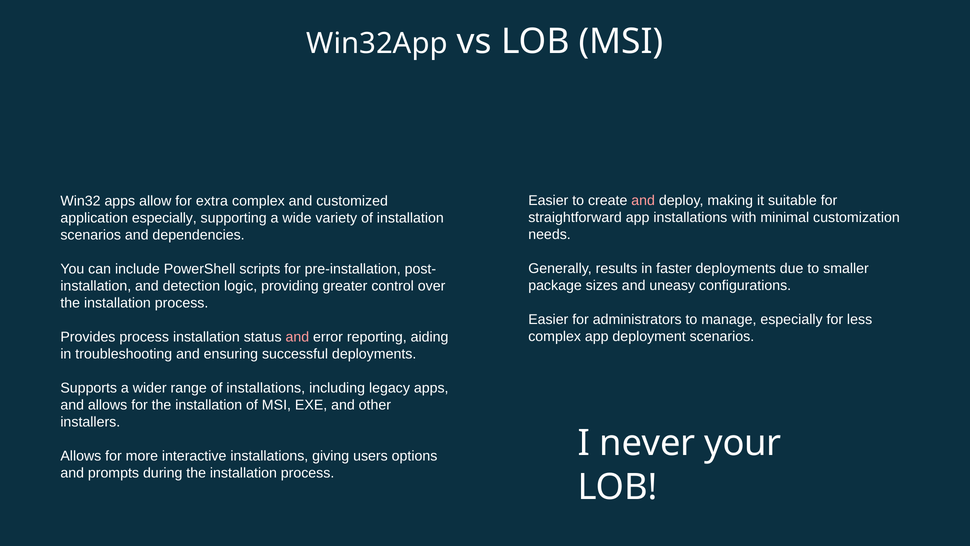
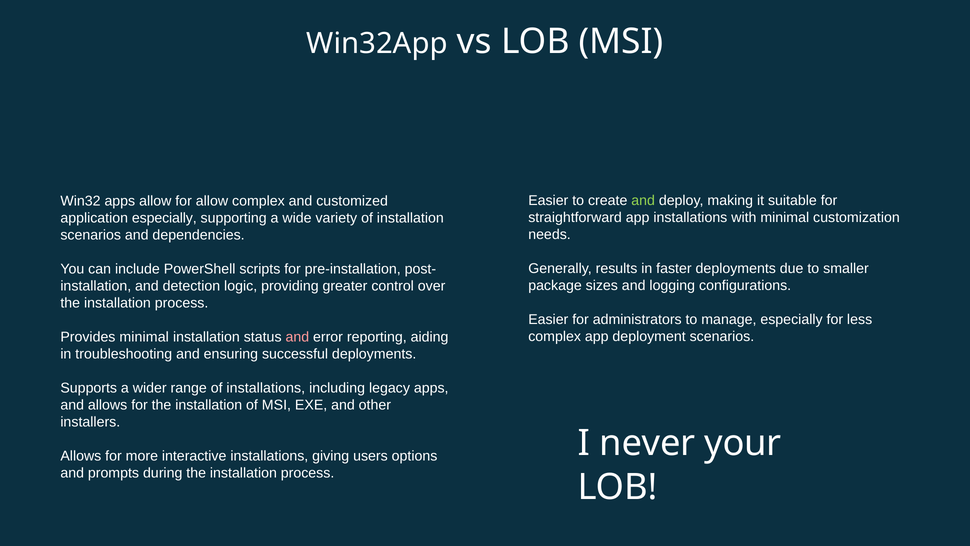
and at (643, 201) colour: pink -> light green
for extra: extra -> allow
uneasy: uneasy -> logging
Provides process: process -> minimal
